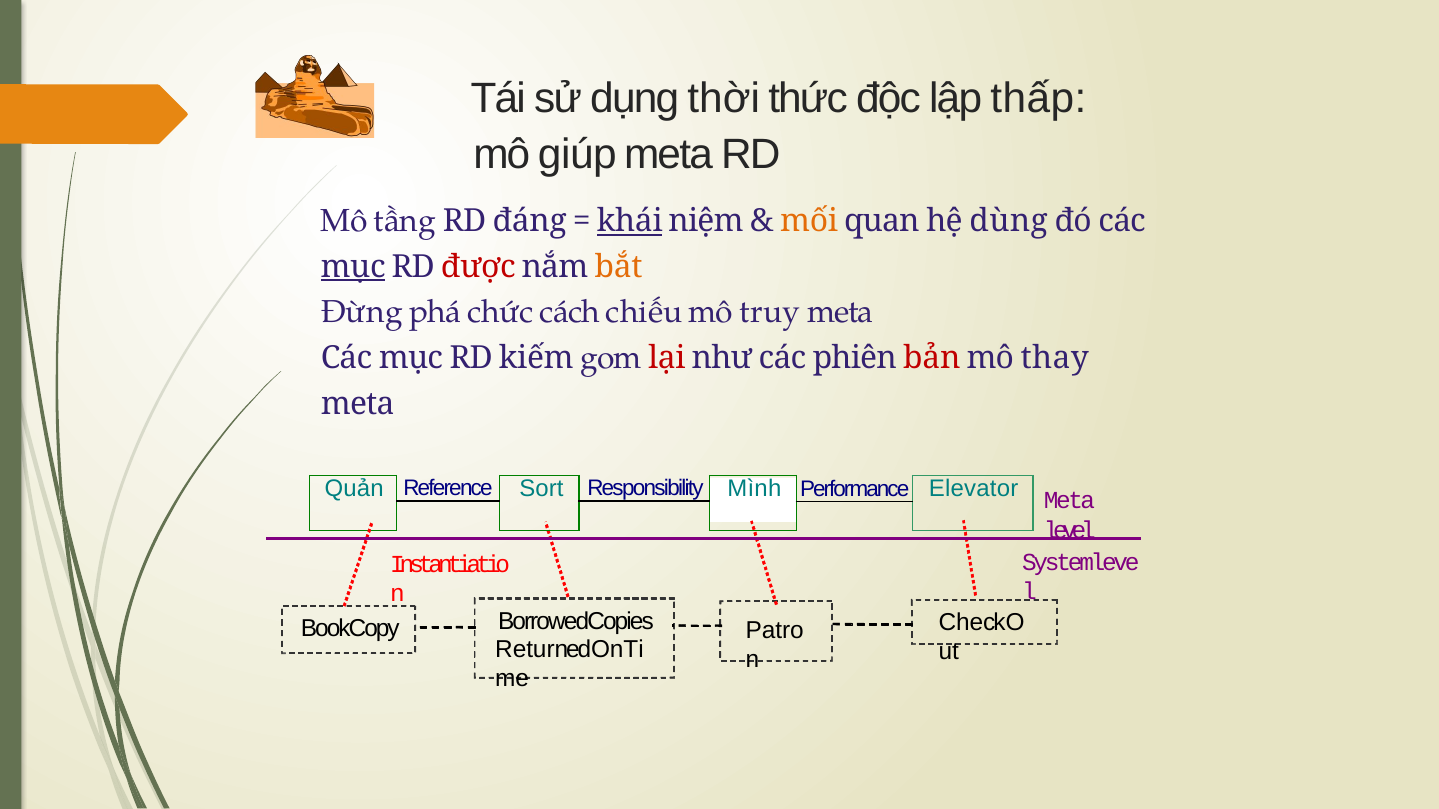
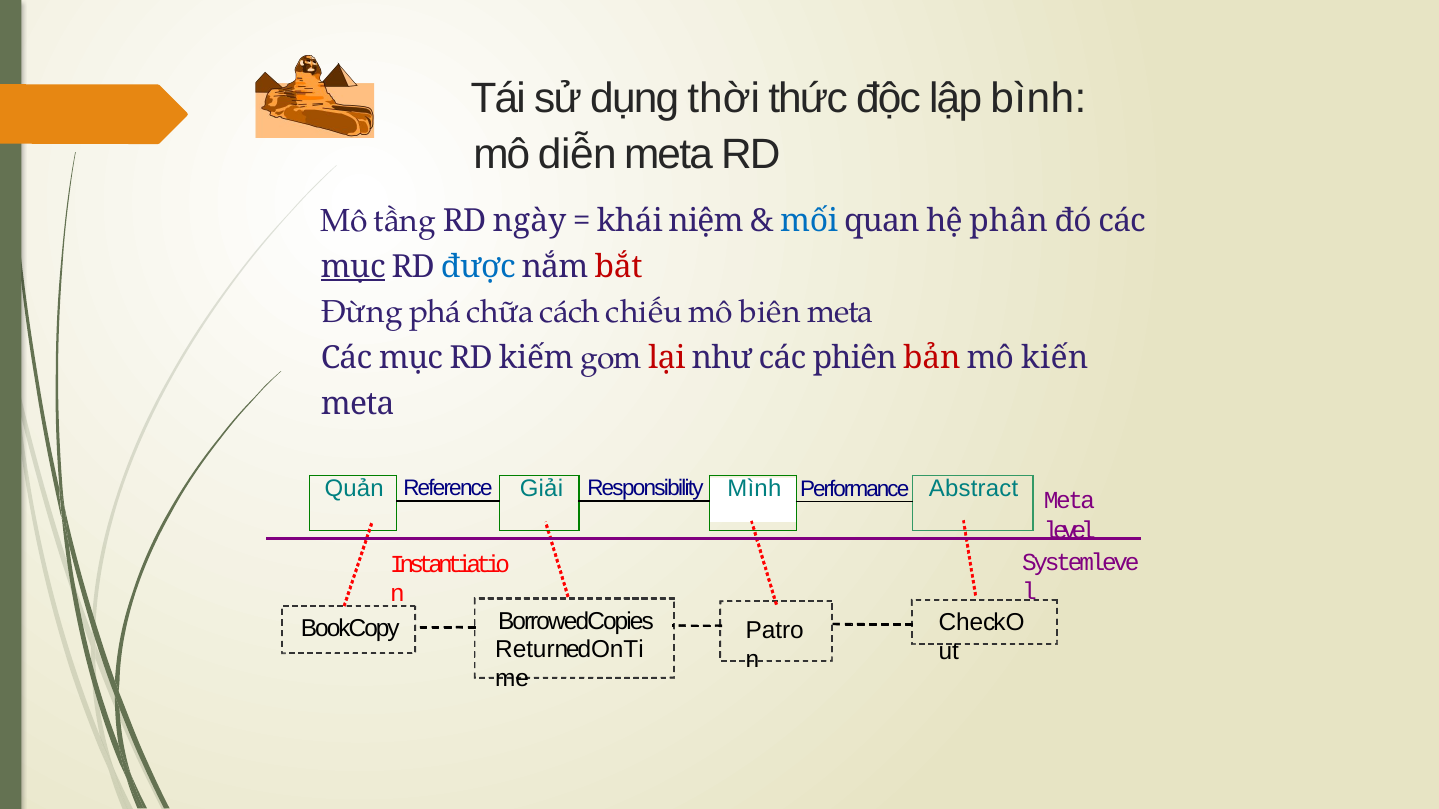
thấp: thấp -> bình
giúp: giúp -> diễn
đáng: đáng -> ngày
khái underline: present -> none
mối colour: orange -> blue
dùng: dùng -> phân
được colour: red -> blue
bắt colour: orange -> red
chức: chức -> chữa
truy: truy -> biên
thay: thay -> kiến
Sort: Sort -> Giải
Elevator: Elevator -> Abstract
